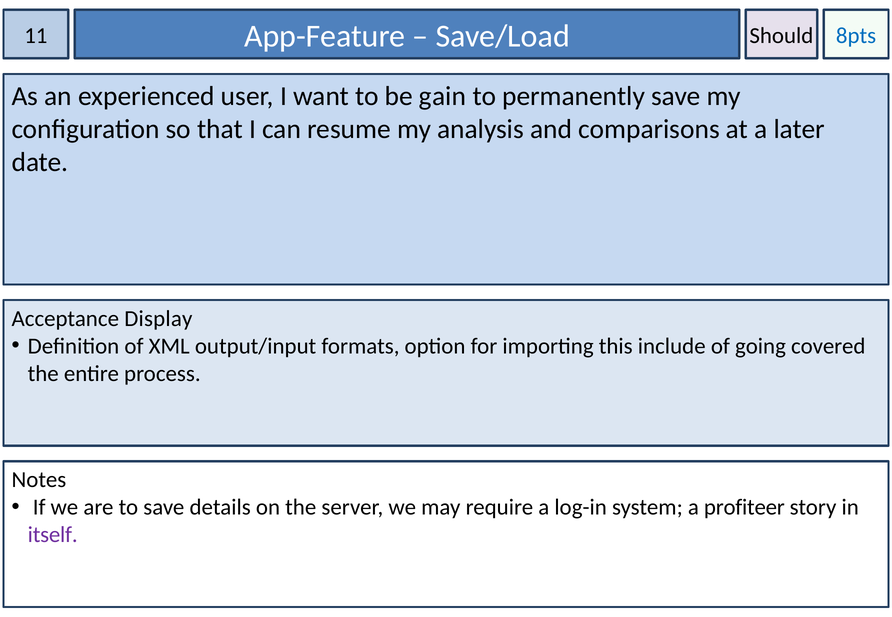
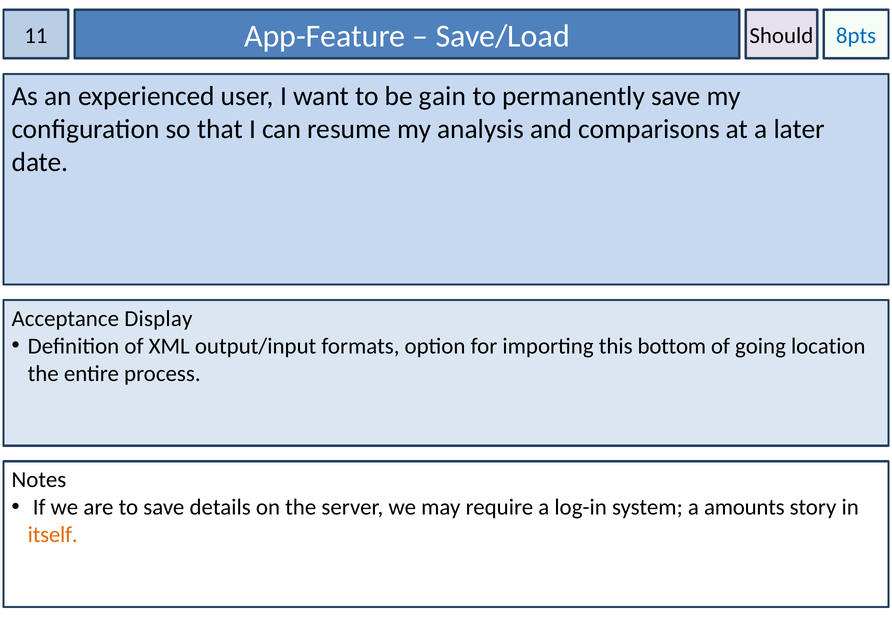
include: include -> bottom
covered: covered -> location
profiteer: profiteer -> amounts
itself colour: purple -> orange
